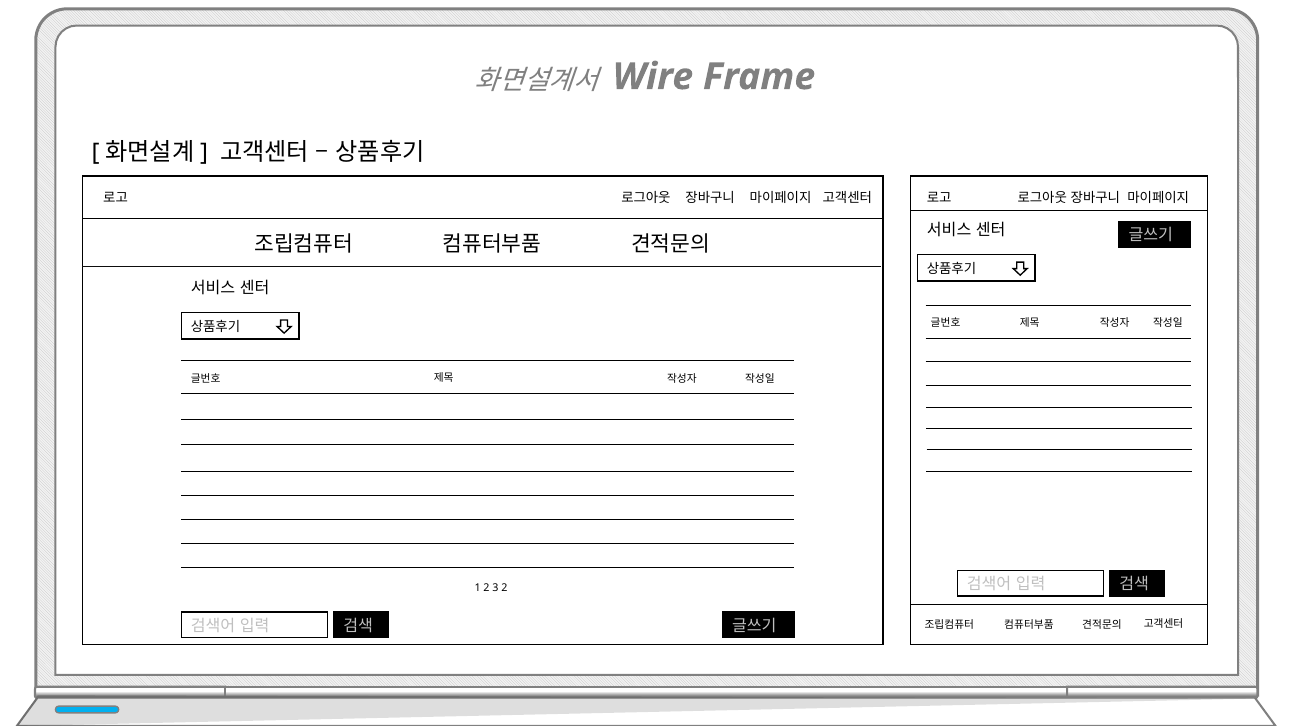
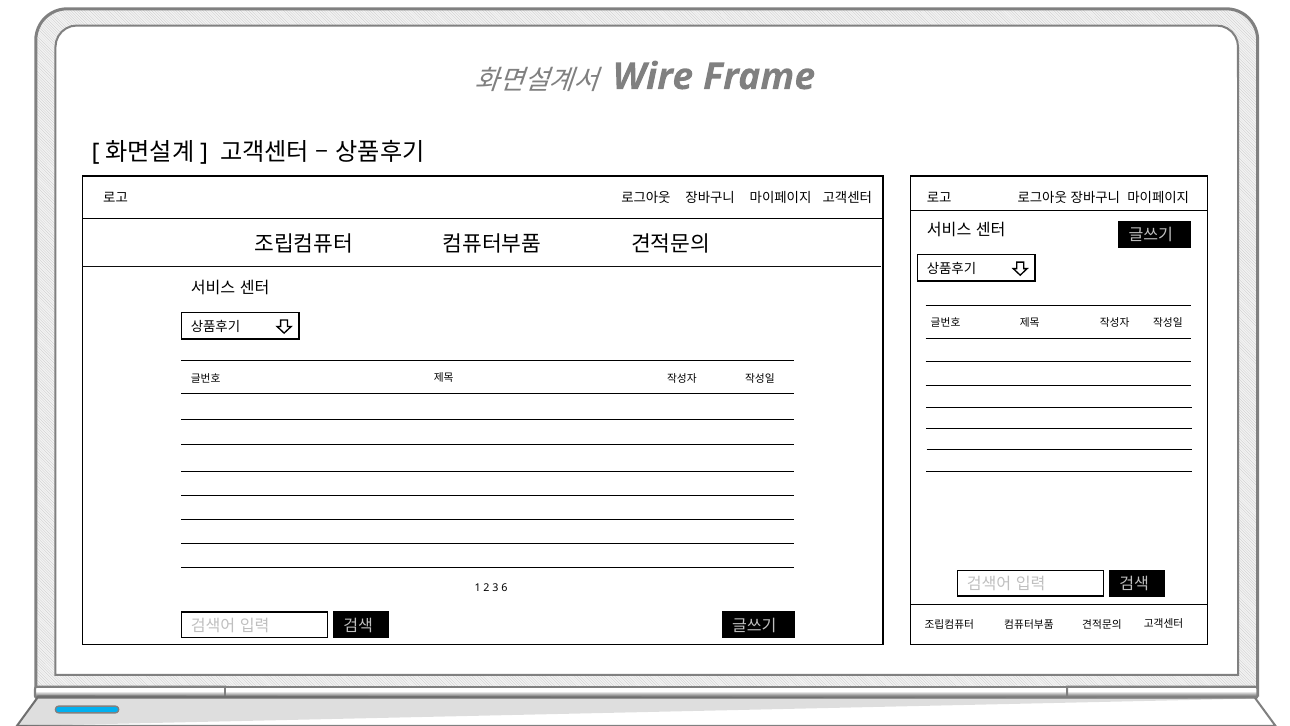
3 2: 2 -> 6
